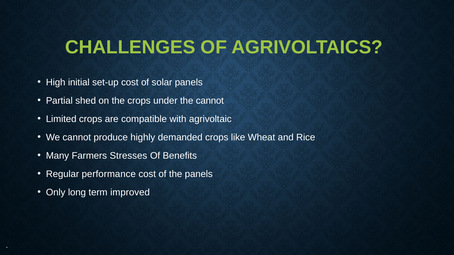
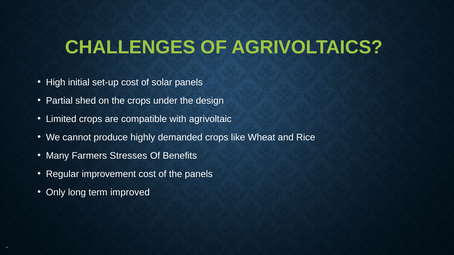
the cannot: cannot -> design
performance: performance -> improvement
